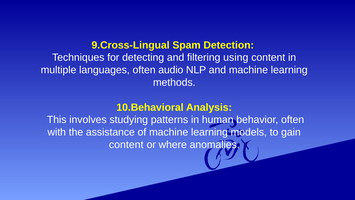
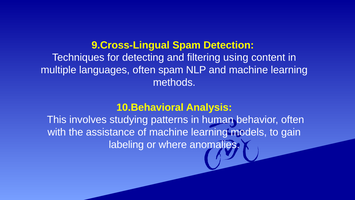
often audio: audio -> spam
content at (126, 144): content -> labeling
